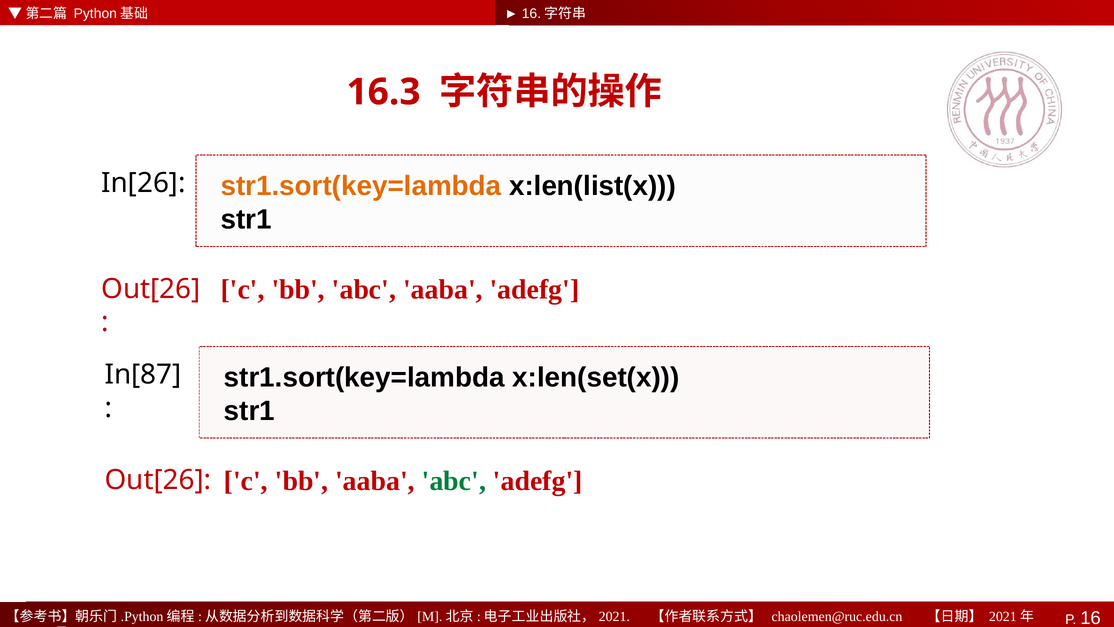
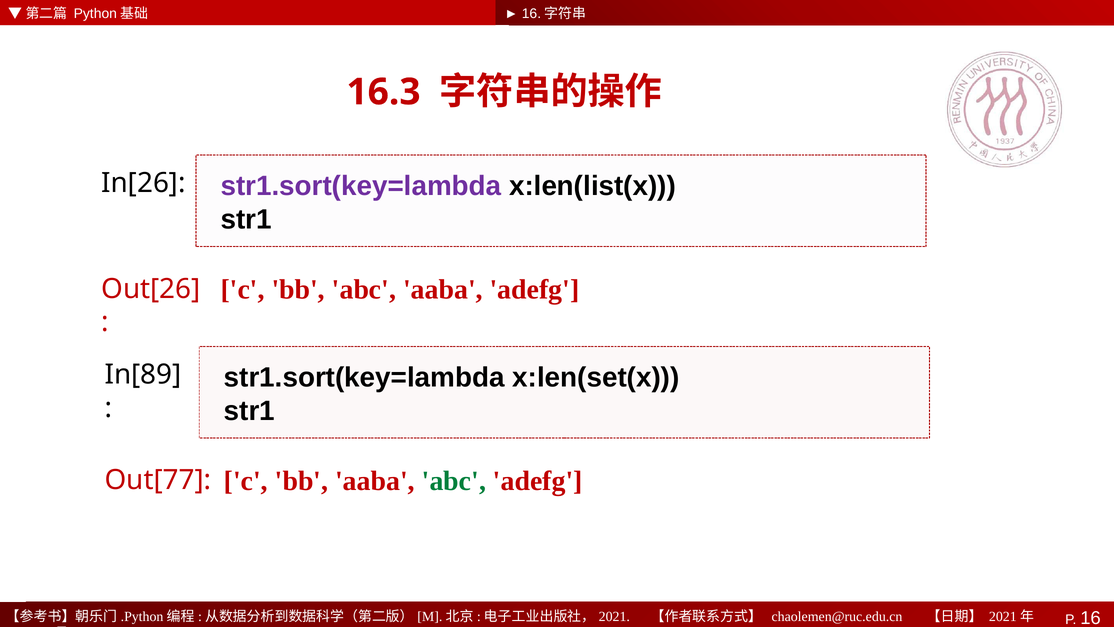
str1.sort(key=lambda at (361, 186) colour: orange -> purple
In[87: In[87 -> In[89
Out[26 at (158, 480): Out[26 -> Out[77
